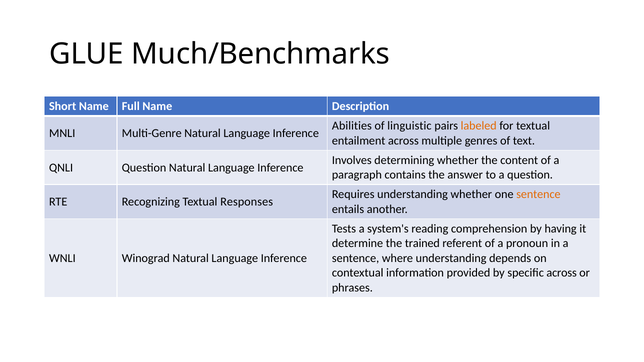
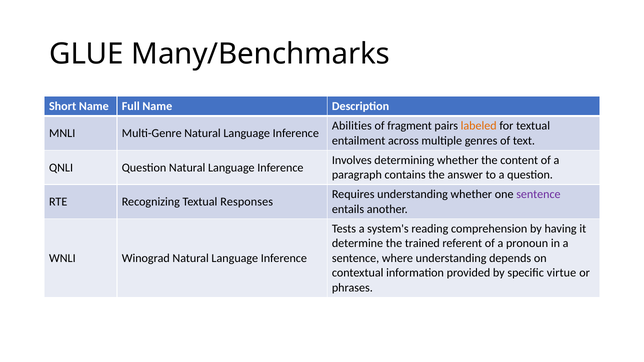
Much/Benchmarks: Much/Benchmarks -> Many/Benchmarks
linguistic: linguistic -> fragment
sentence at (538, 195) colour: orange -> purple
specific across: across -> virtue
